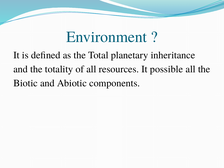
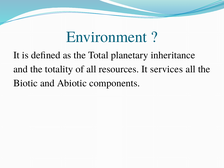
possible: possible -> services
